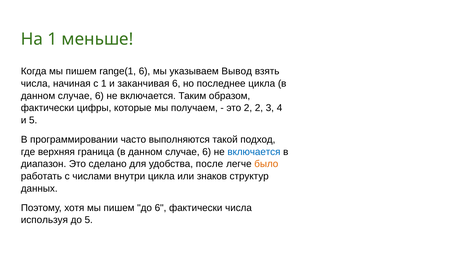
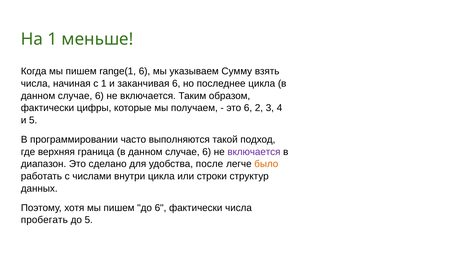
Вывод: Вывод -> Сумму
это 2: 2 -> 6
включается at (254, 152) colour: blue -> purple
знаков: знаков -> строки
используя: используя -> пробегать
